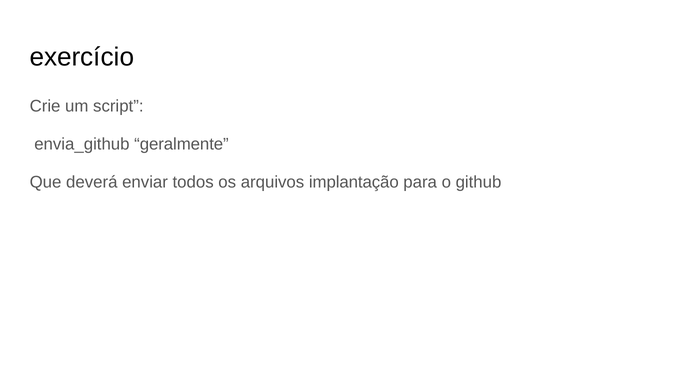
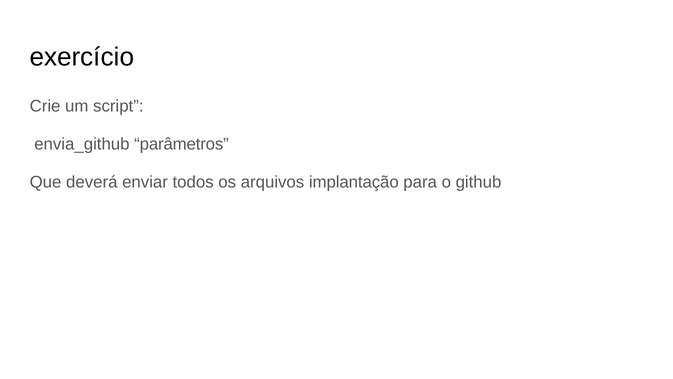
geralmente: geralmente -> parâmetros
